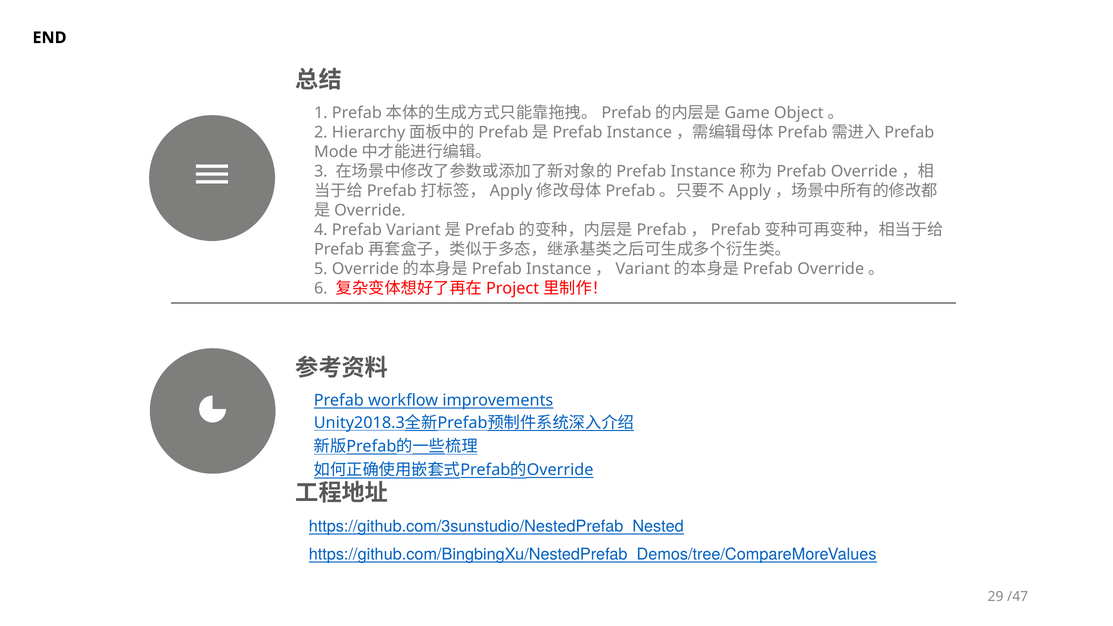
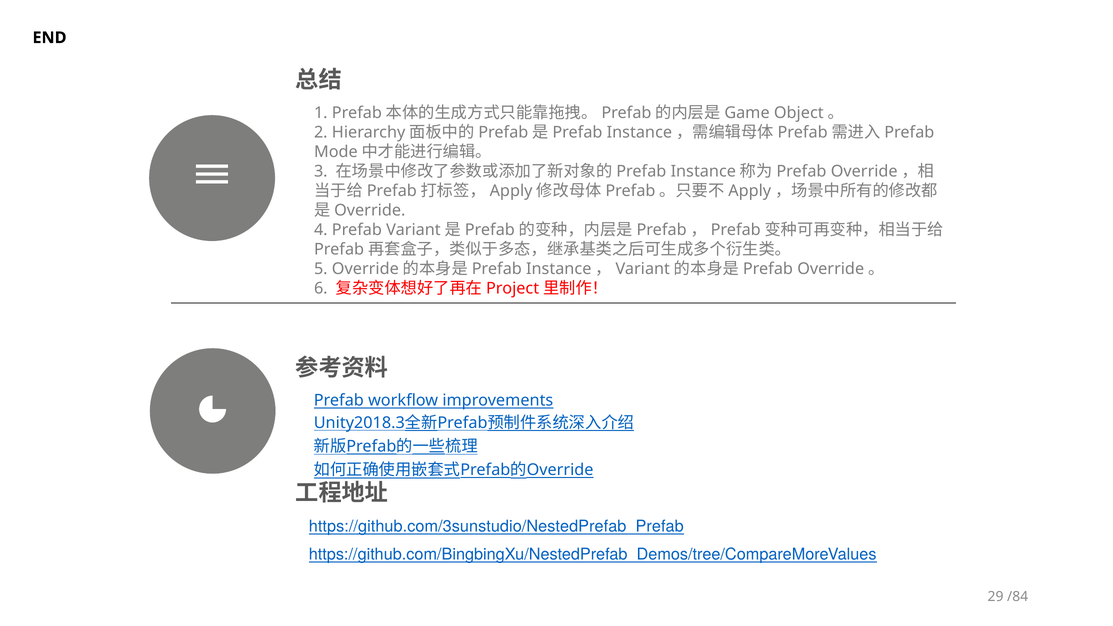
https://github.com/3sunstudio/NestedPrefab_Nested: https://github.com/3sunstudio/NestedPrefab_Nested -> https://github.com/3sunstudio/NestedPrefab_Prefab
/47: /47 -> /84
